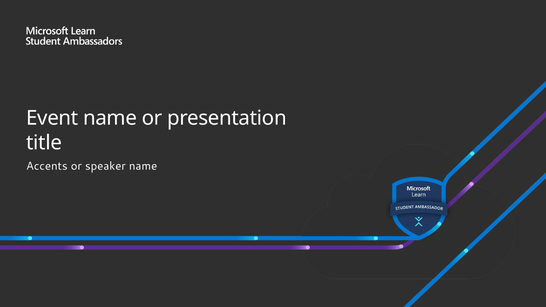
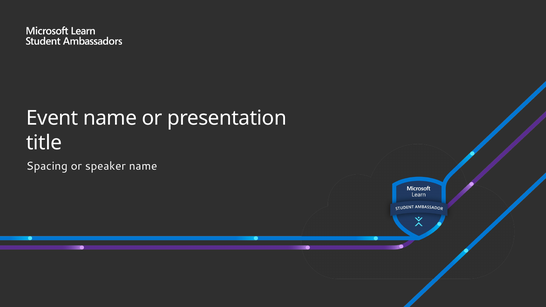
Accents: Accents -> Spacing
